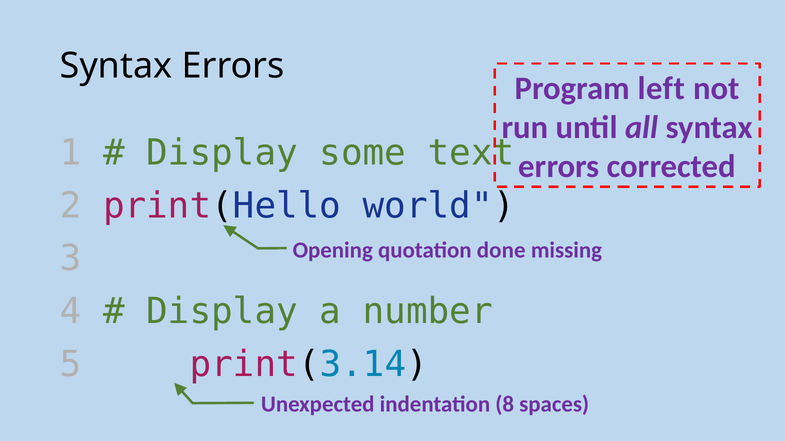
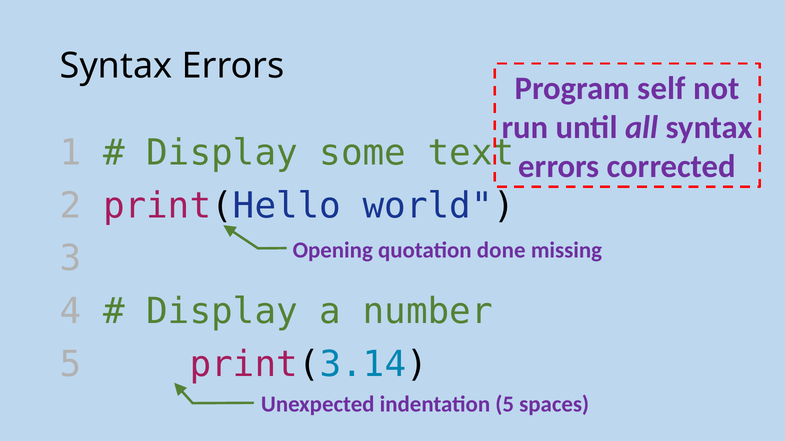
left: left -> self
indentation 8: 8 -> 5
